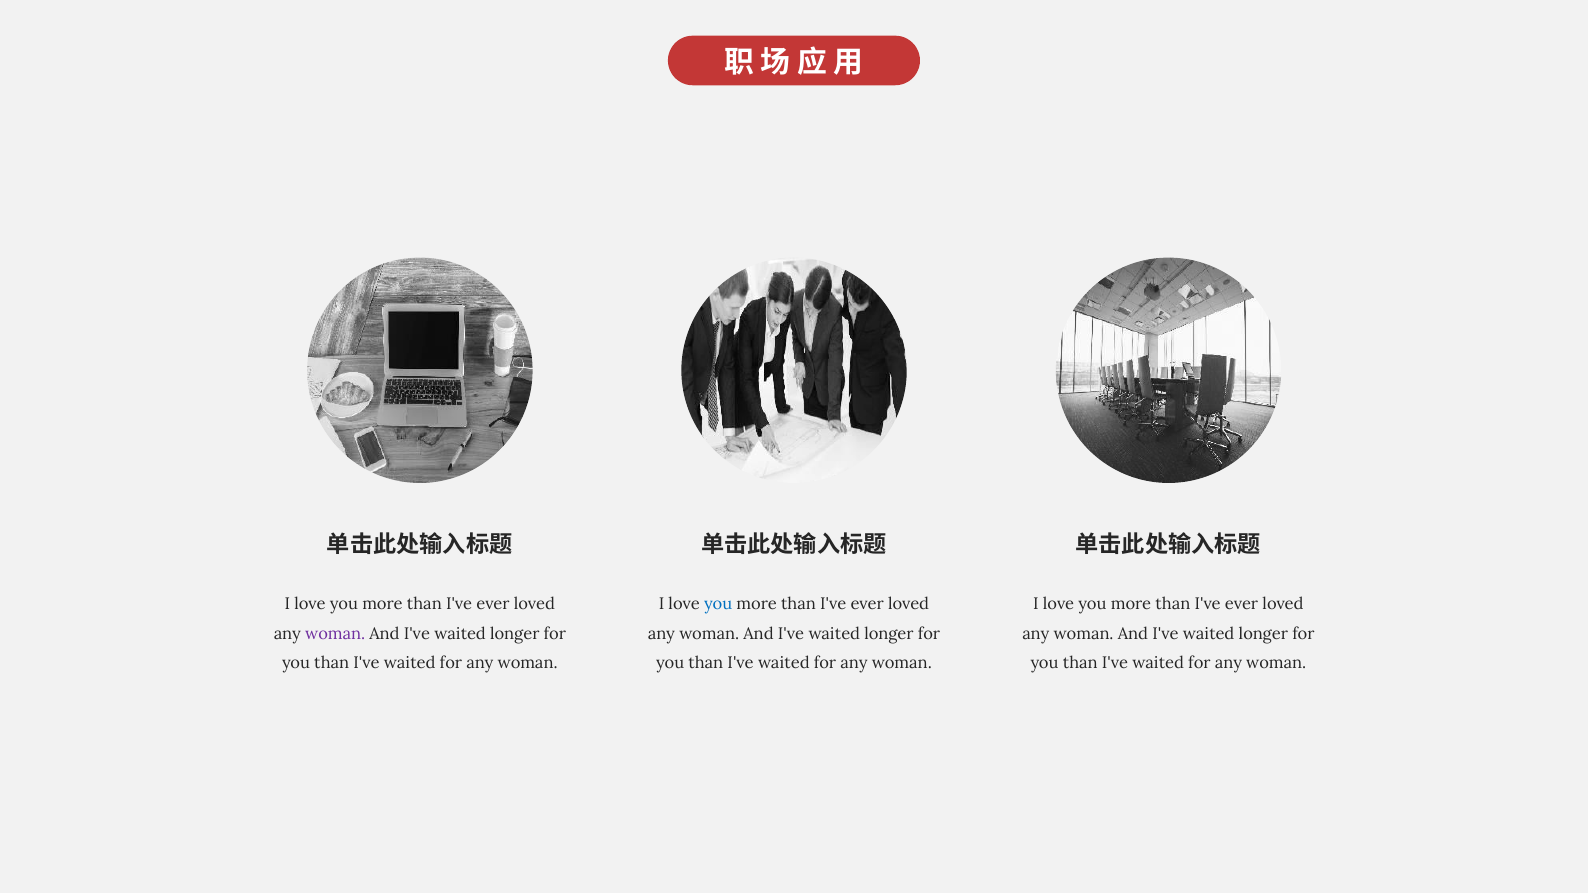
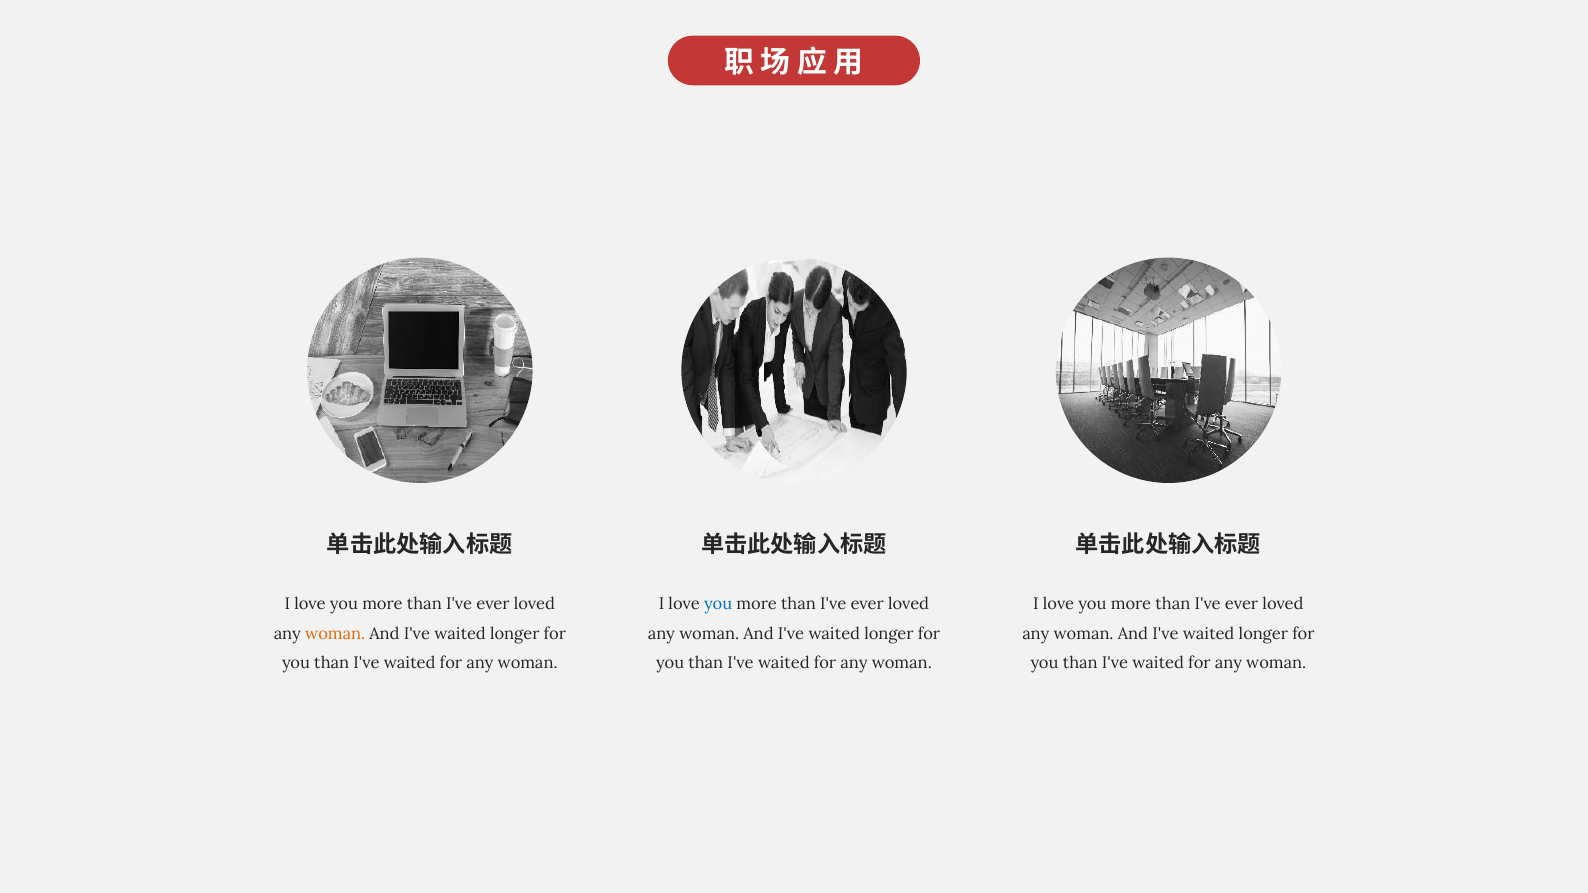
woman at (335, 634) colour: purple -> orange
